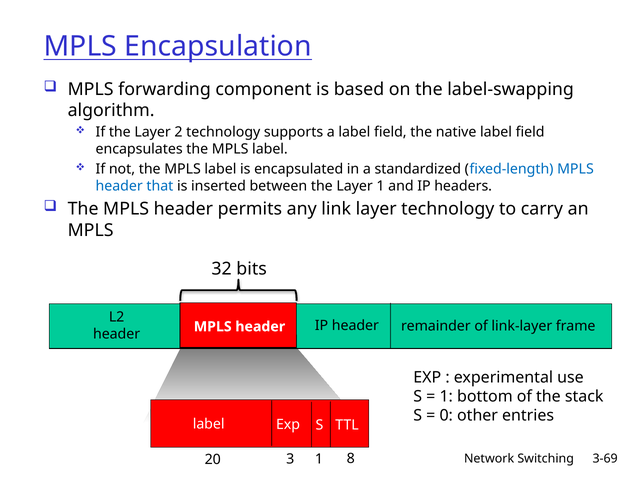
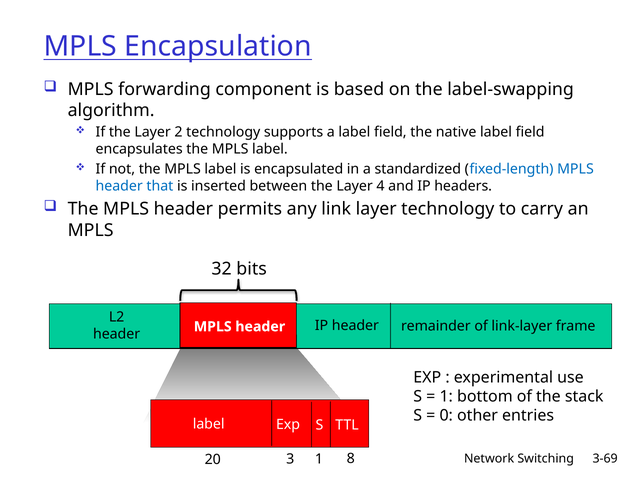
Layer 1: 1 -> 4
